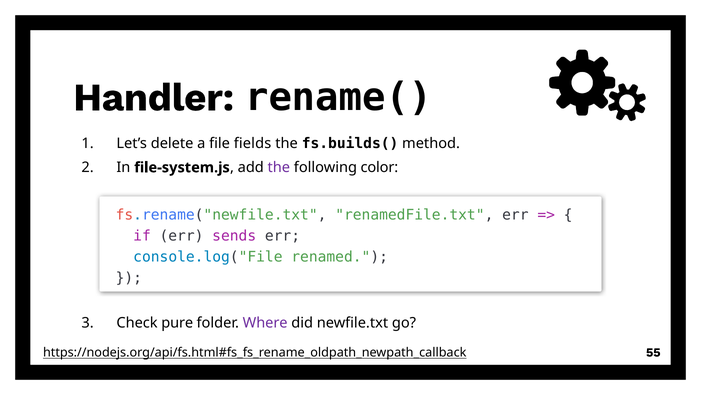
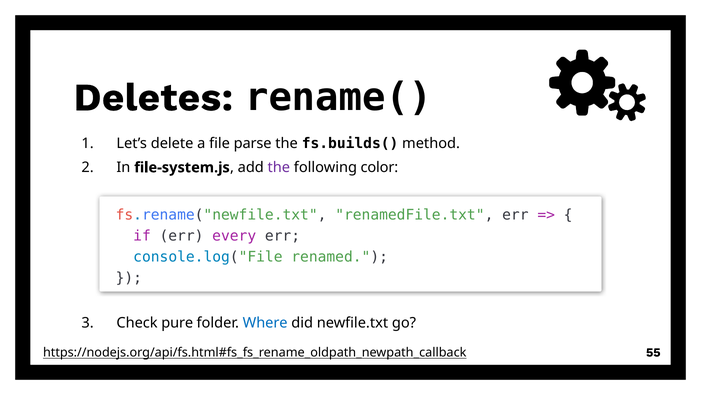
Handler: Handler -> Deletes
fields: fields -> parse
sends: sends -> every
Where colour: purple -> blue
